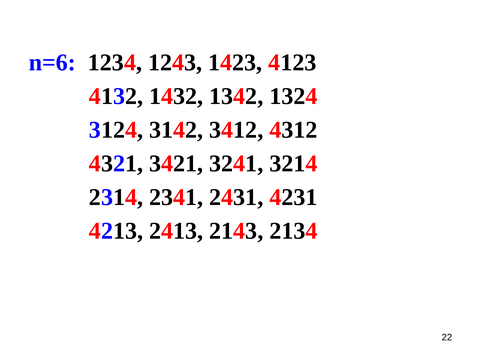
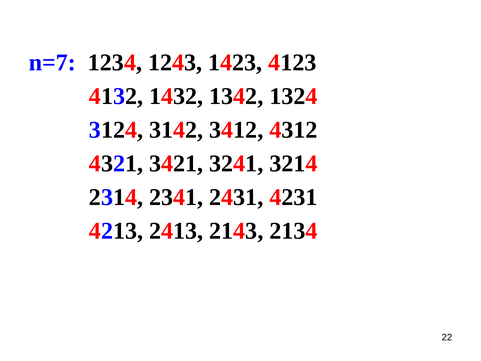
n=6: n=6 -> n=7
